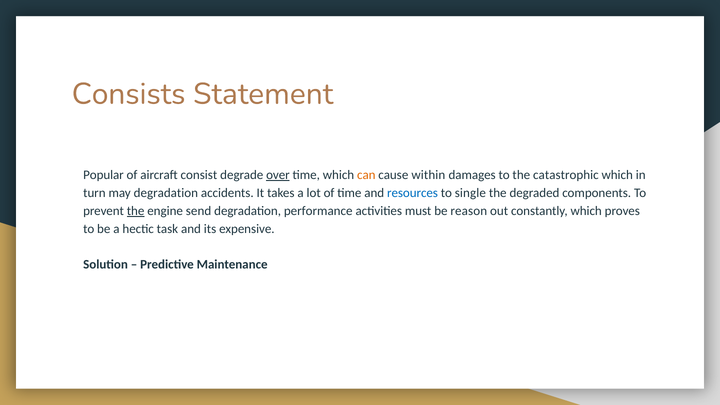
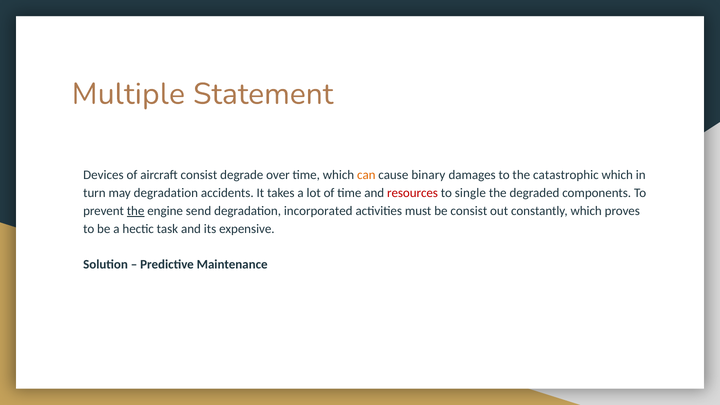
Consists: Consists -> Multiple
Popular: Popular -> Devices
over underline: present -> none
within: within -> binary
resources colour: blue -> red
performance: performance -> incorporated
be reason: reason -> consist
